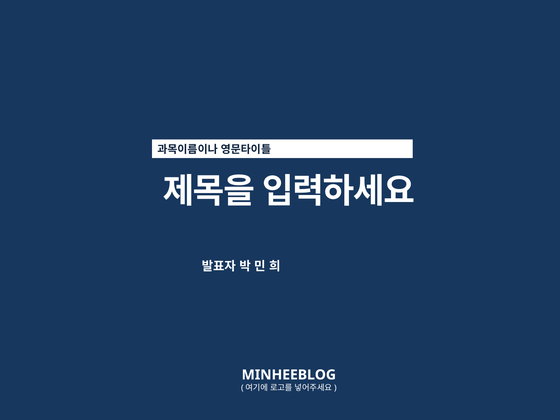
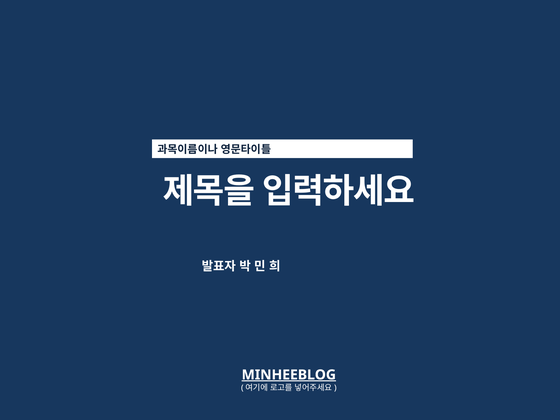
MINHEEBLOG underline: none -> present
